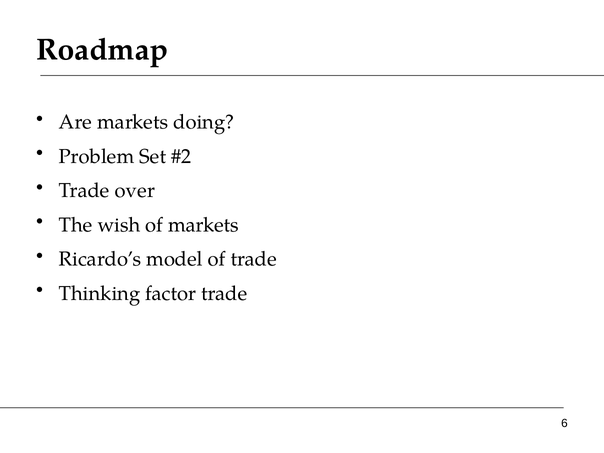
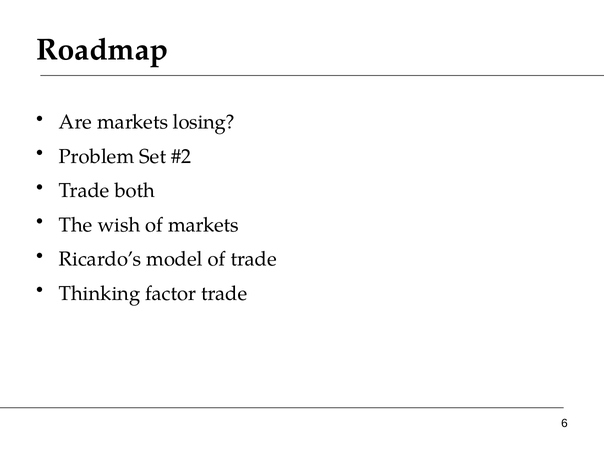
doing: doing -> losing
over: over -> both
